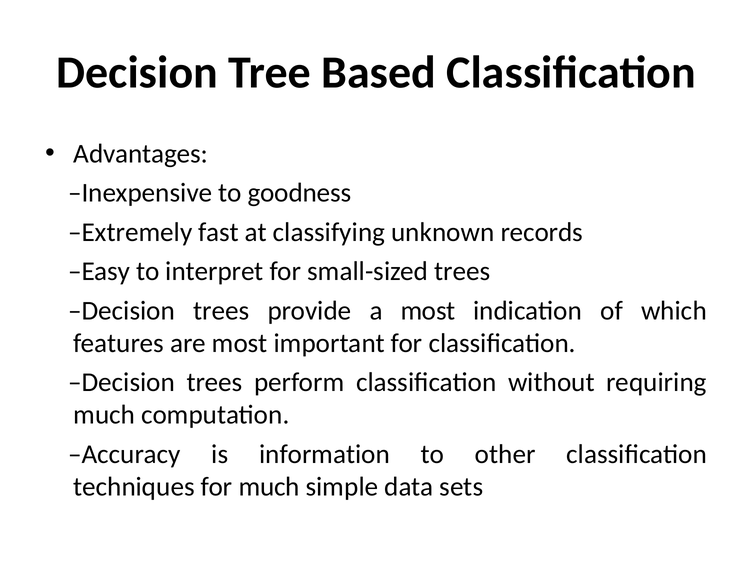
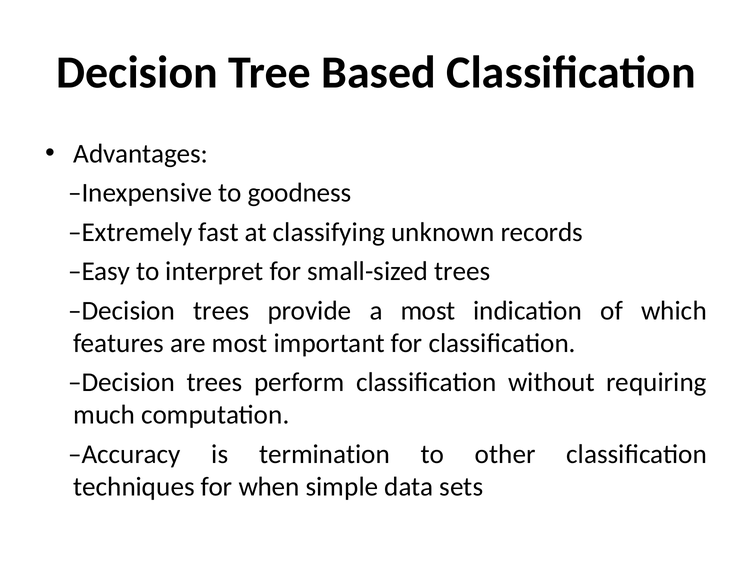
information: information -> termination
for much: much -> when
